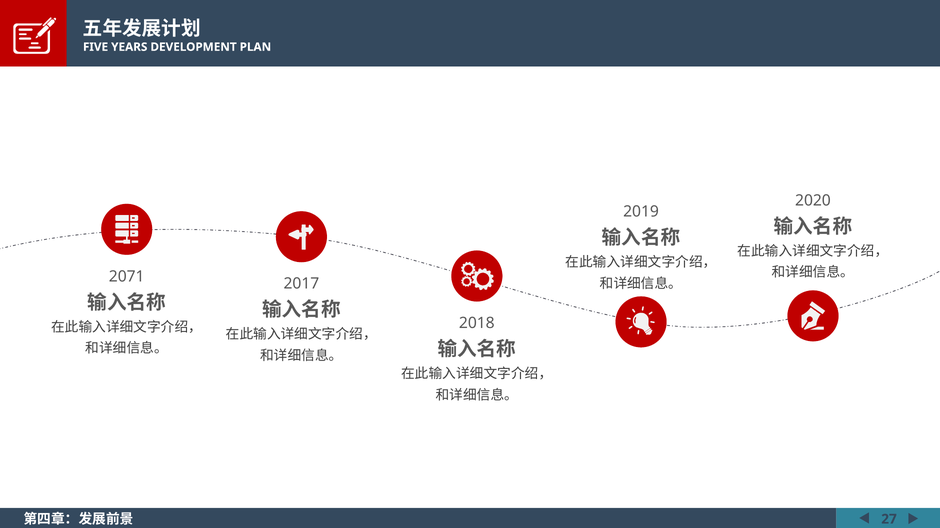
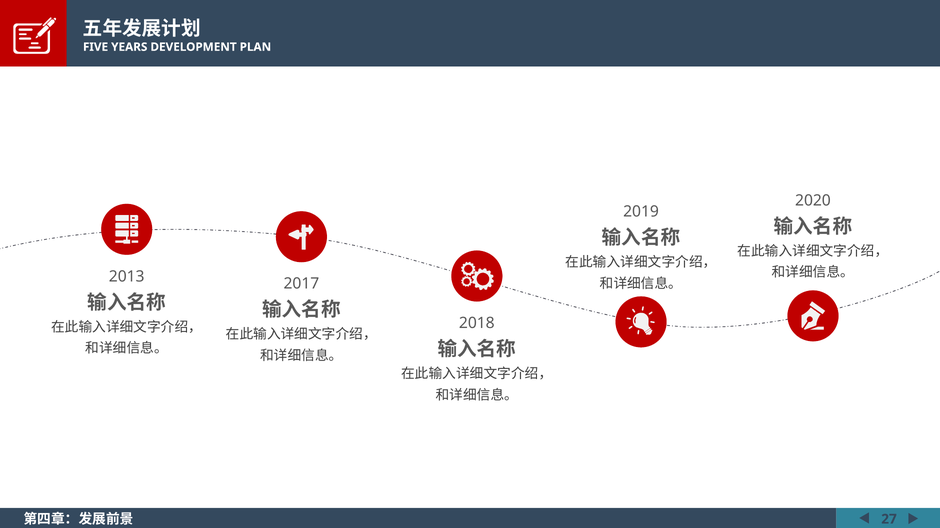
2071: 2071 -> 2013
